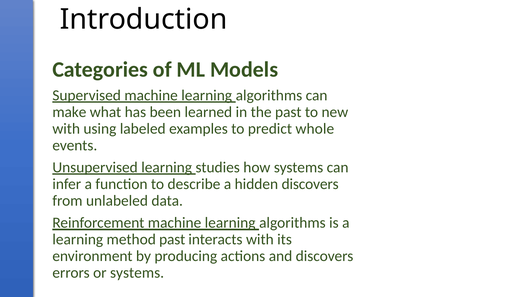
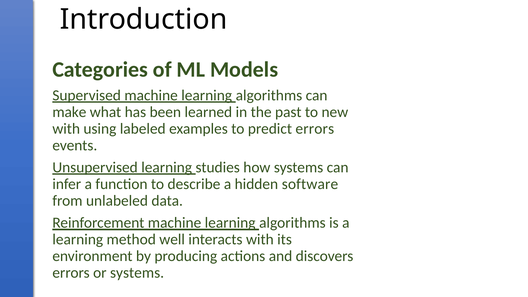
predict whole: whole -> errors
hidden discovers: discovers -> software
method past: past -> well
